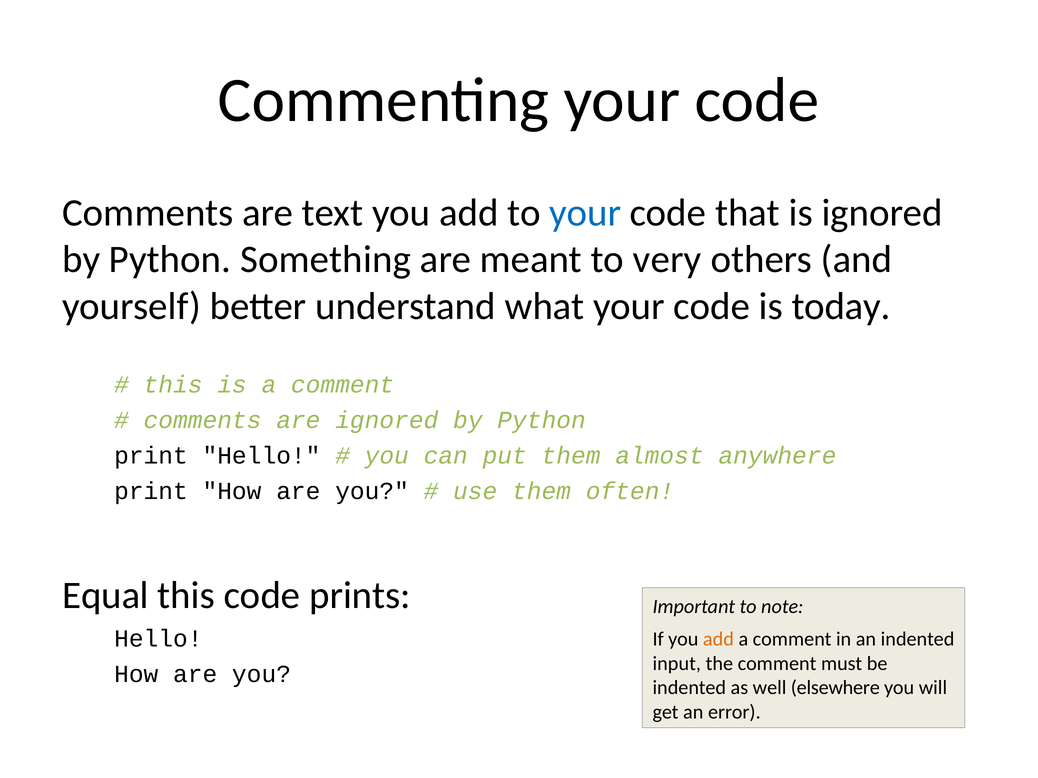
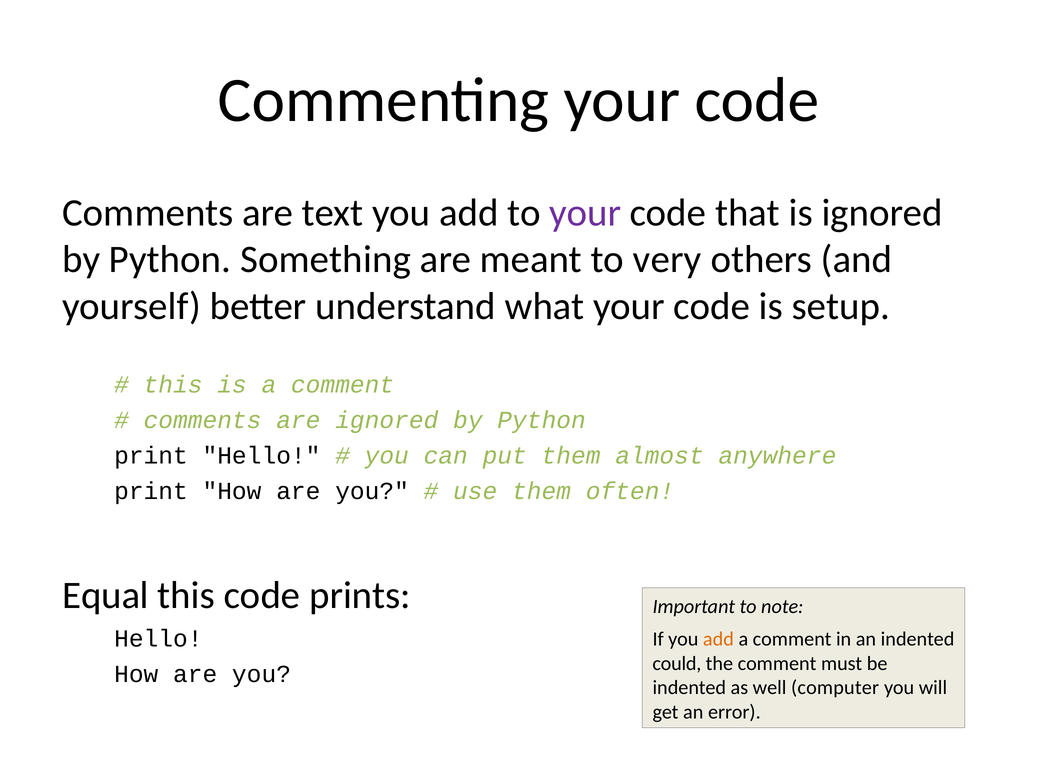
your at (585, 213) colour: blue -> purple
today: today -> setup
input: input -> could
elsewhere: elsewhere -> computer
